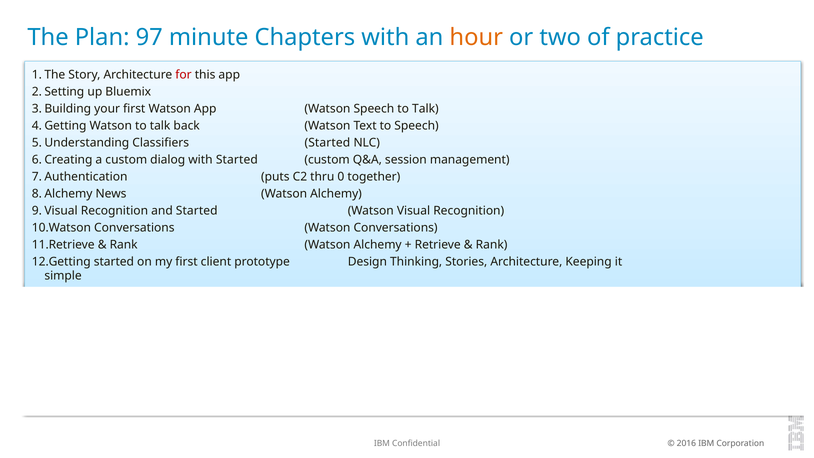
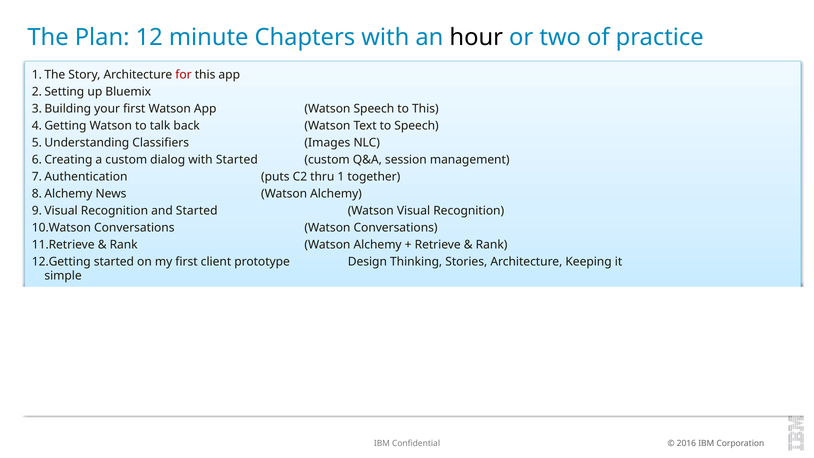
97: 97 -> 12
hour colour: orange -> black
Speech to Talk: Talk -> This
Classifiers Started: Started -> Images
0: 0 -> 1
